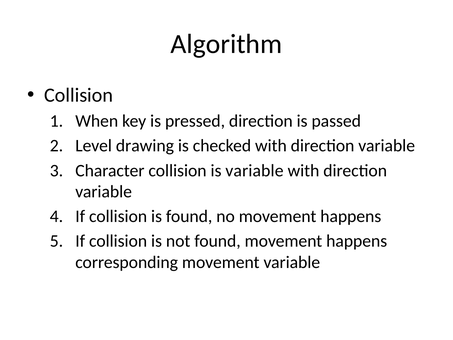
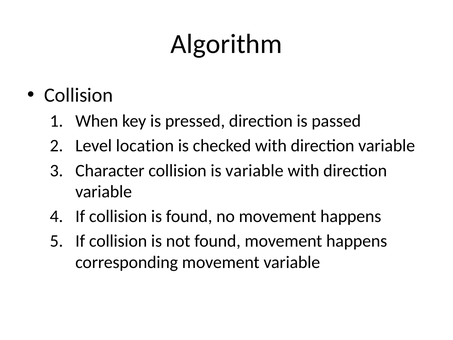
drawing: drawing -> location
